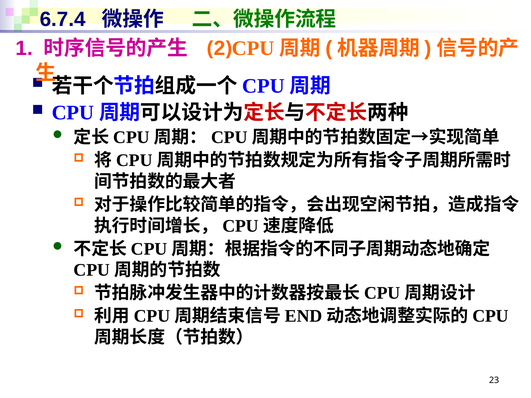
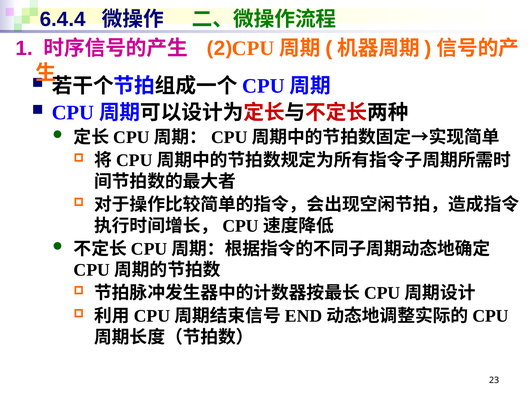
6.7.4: 6.7.4 -> 6.4.4
